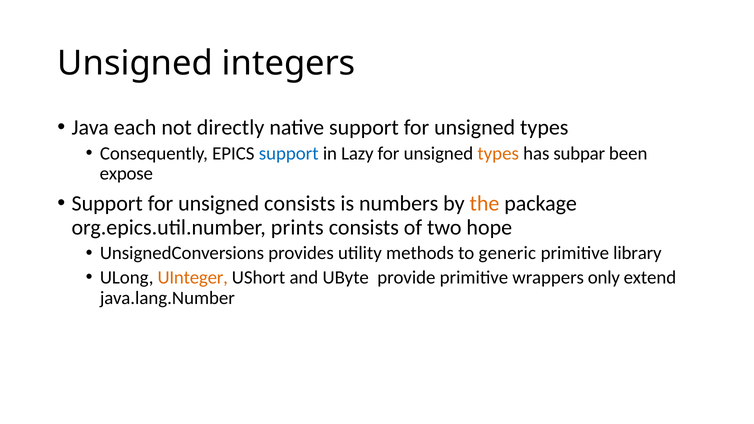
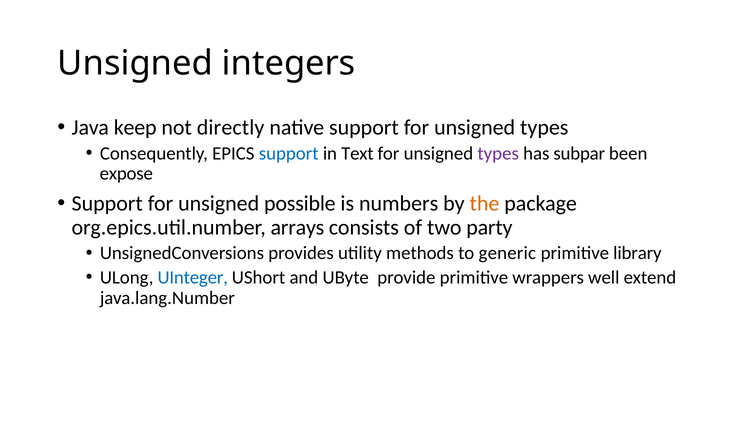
each: each -> keep
Lazy: Lazy -> Text
types at (498, 153) colour: orange -> purple
unsigned consists: consists -> possible
prints: prints -> arrays
hope: hope -> party
UInteger colour: orange -> blue
only: only -> well
